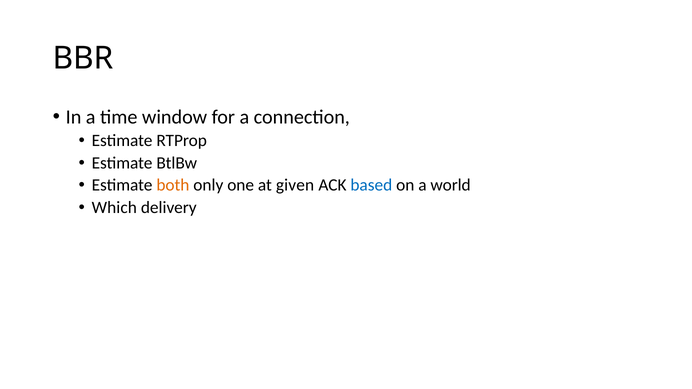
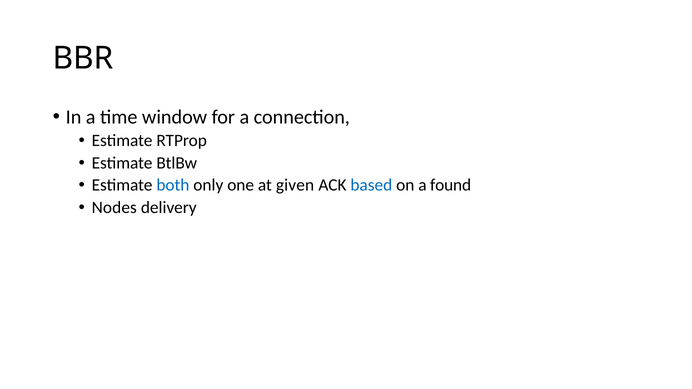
both colour: orange -> blue
world: world -> found
Which: Which -> Nodes
